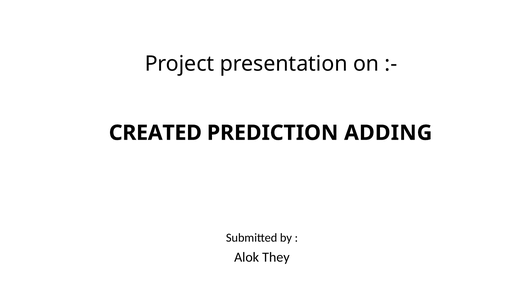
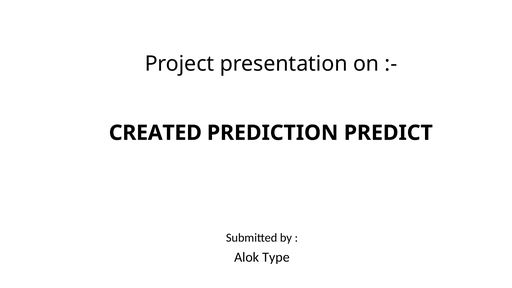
ADDING: ADDING -> PREDICT
They: They -> Type
